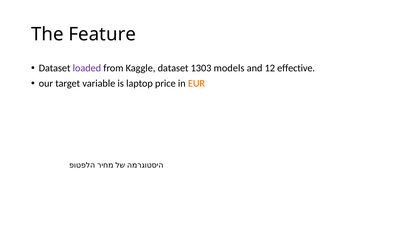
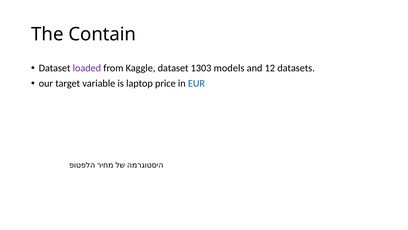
Feature: Feature -> Contain
effective: effective -> datasets
EUR colour: orange -> blue
